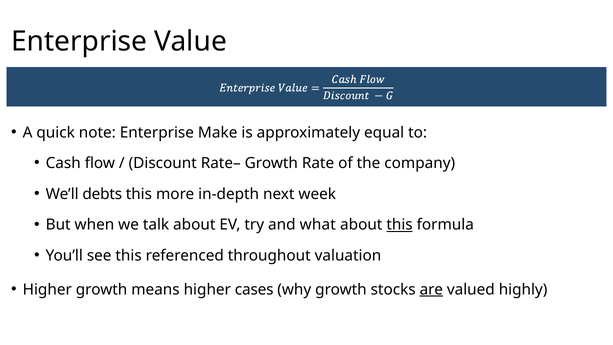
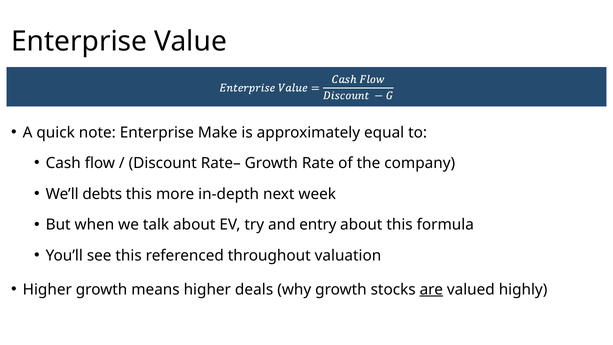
what: what -> entry
this at (400, 225) underline: present -> none
cases: cases -> deals
